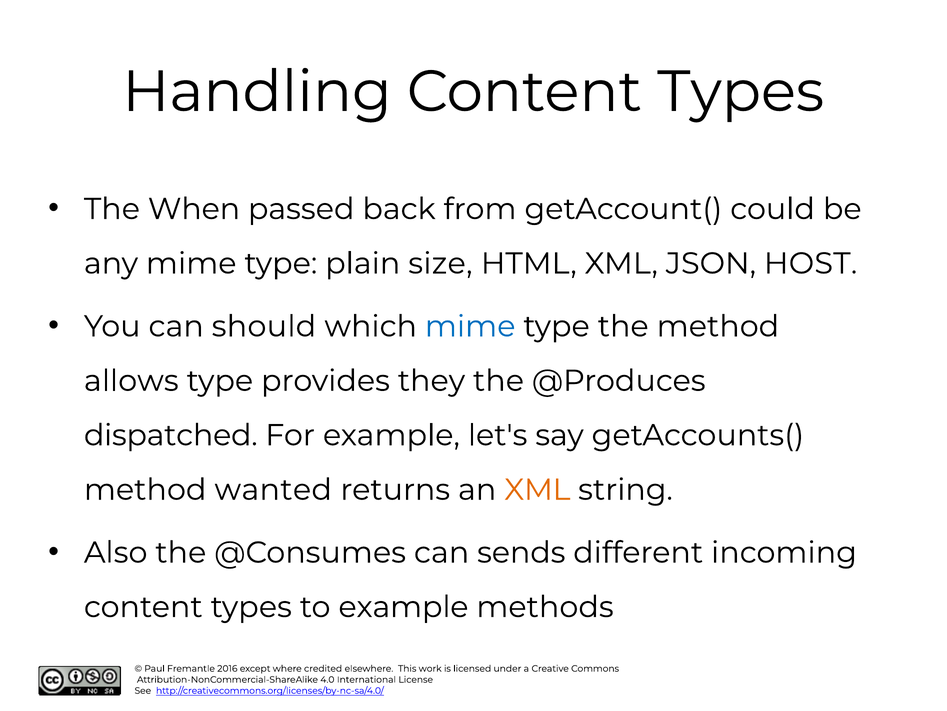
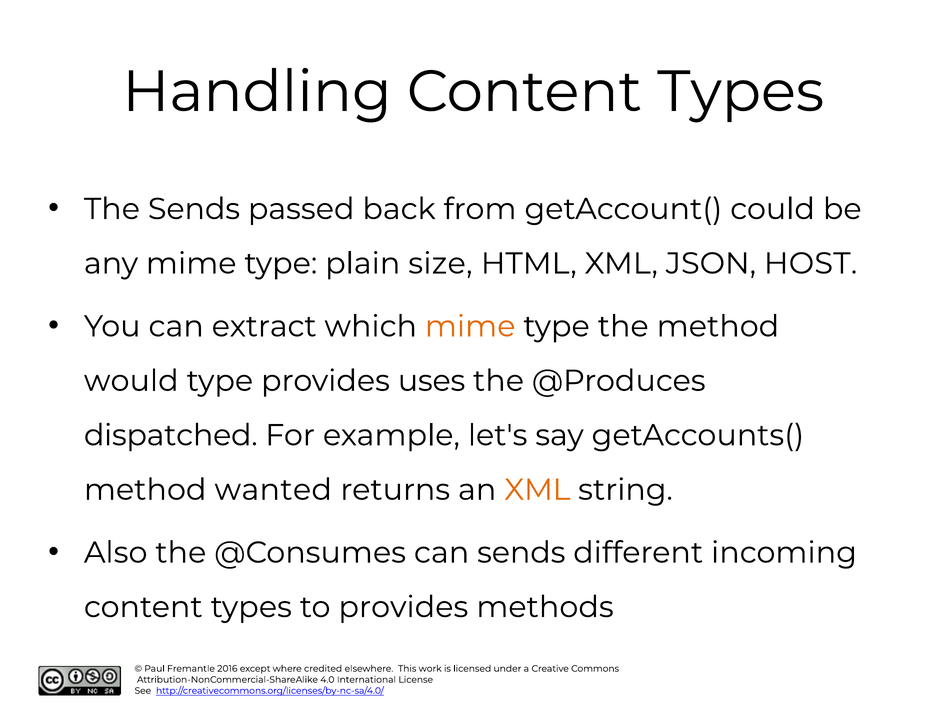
The When: When -> Sends
should: should -> extract
mime at (470, 326) colour: blue -> orange
allows: allows -> would
they: they -> uses
to example: example -> provides
